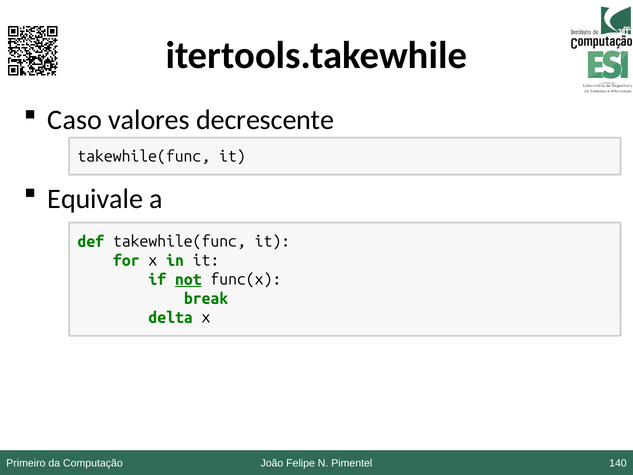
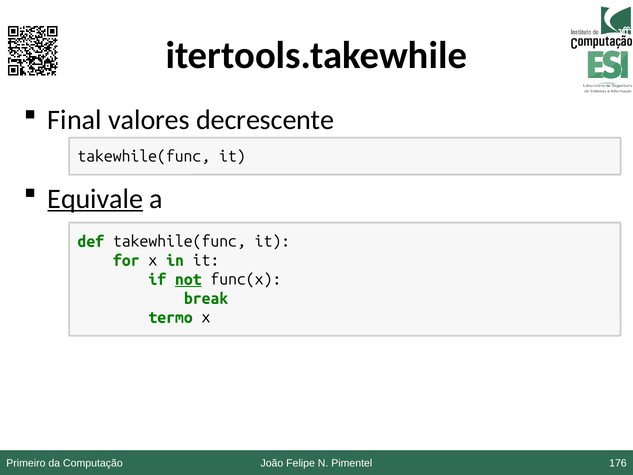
Caso: Caso -> Final
Equivale underline: none -> present
delta: delta -> termo
140: 140 -> 176
